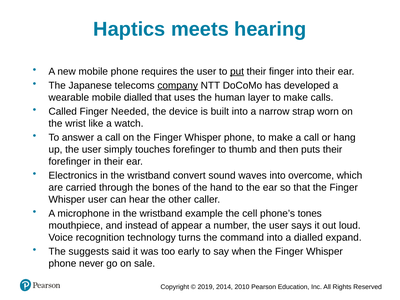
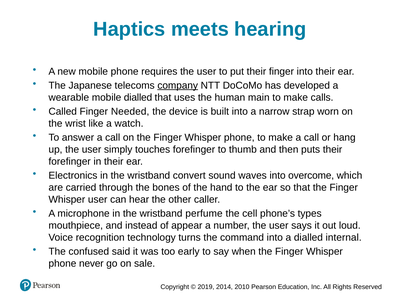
put underline: present -> none
layer: layer -> main
example: example -> perfume
tones: tones -> types
expand: expand -> internal
suggests: suggests -> confused
